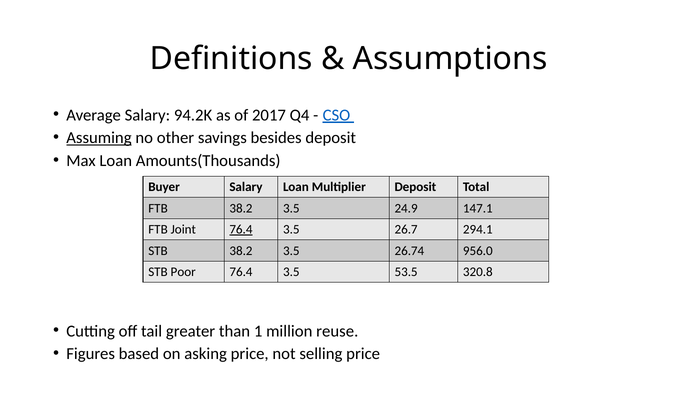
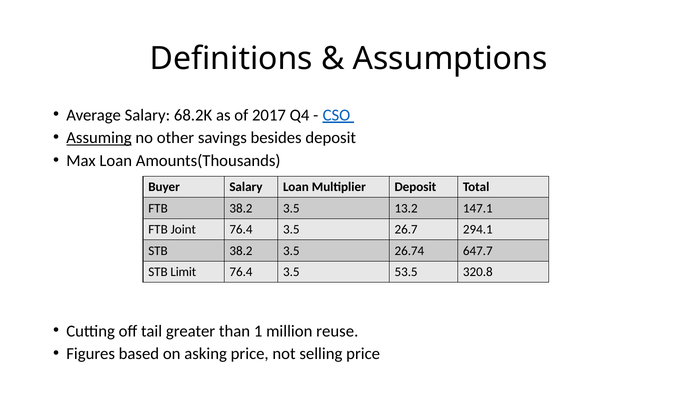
94.2K: 94.2K -> 68.2K
24.9: 24.9 -> 13.2
76.4 at (241, 229) underline: present -> none
956.0: 956.0 -> 647.7
Poor: Poor -> Limit
